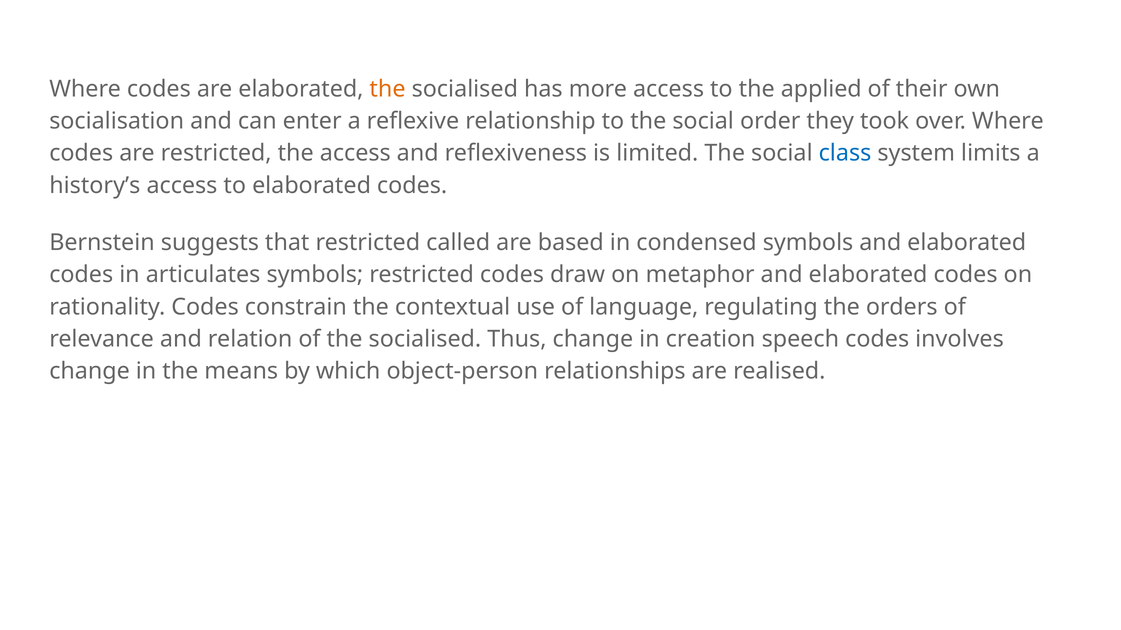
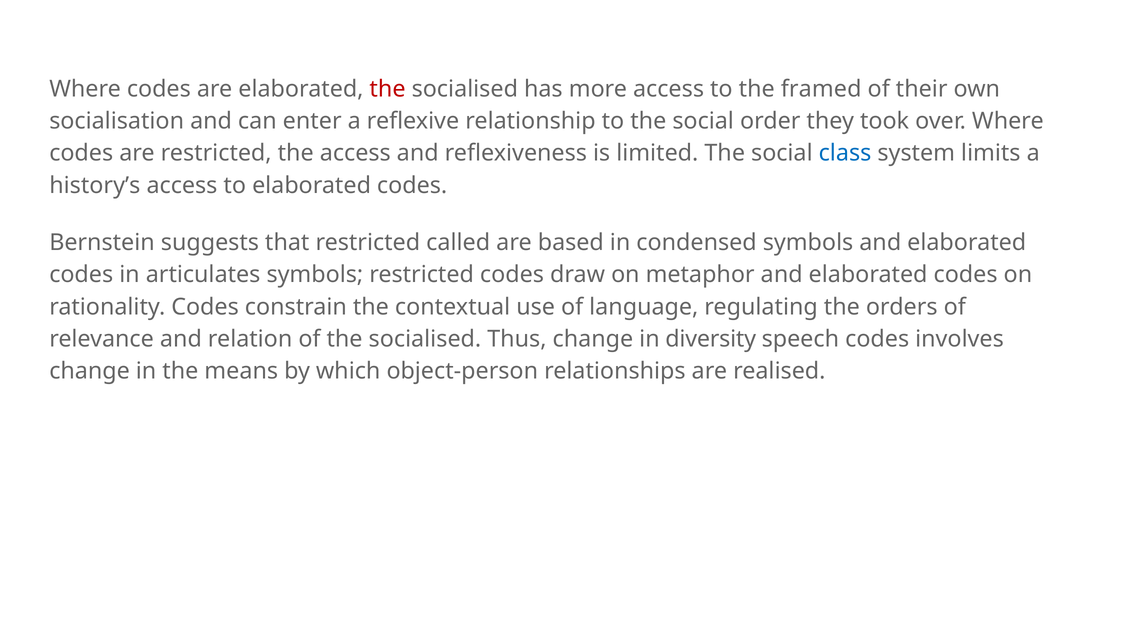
the at (388, 89) colour: orange -> red
applied: applied -> framed
creation: creation -> diversity
